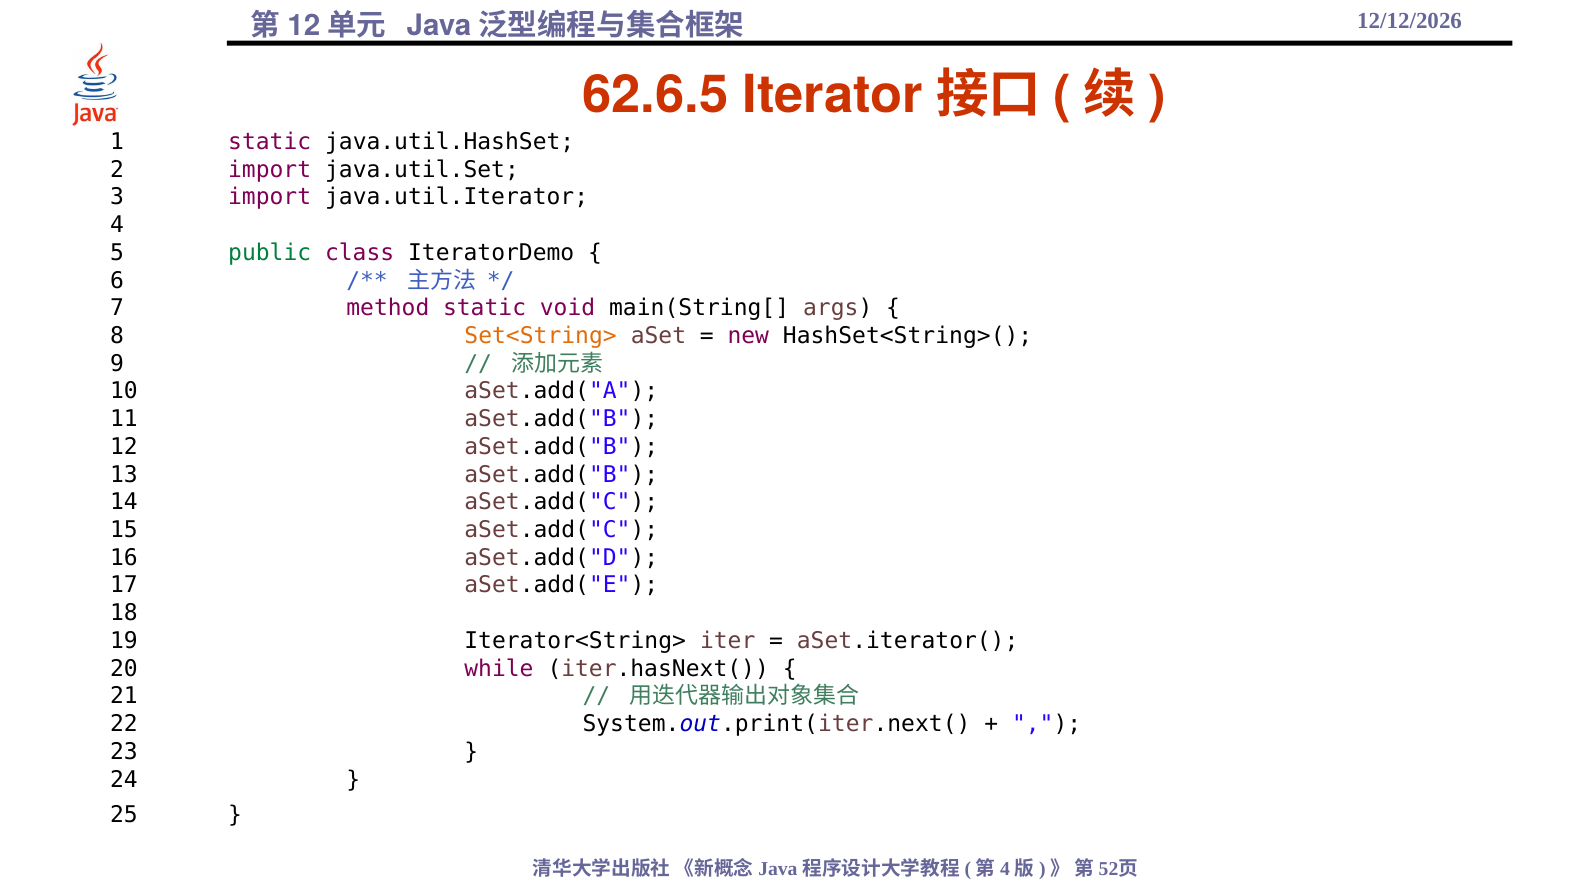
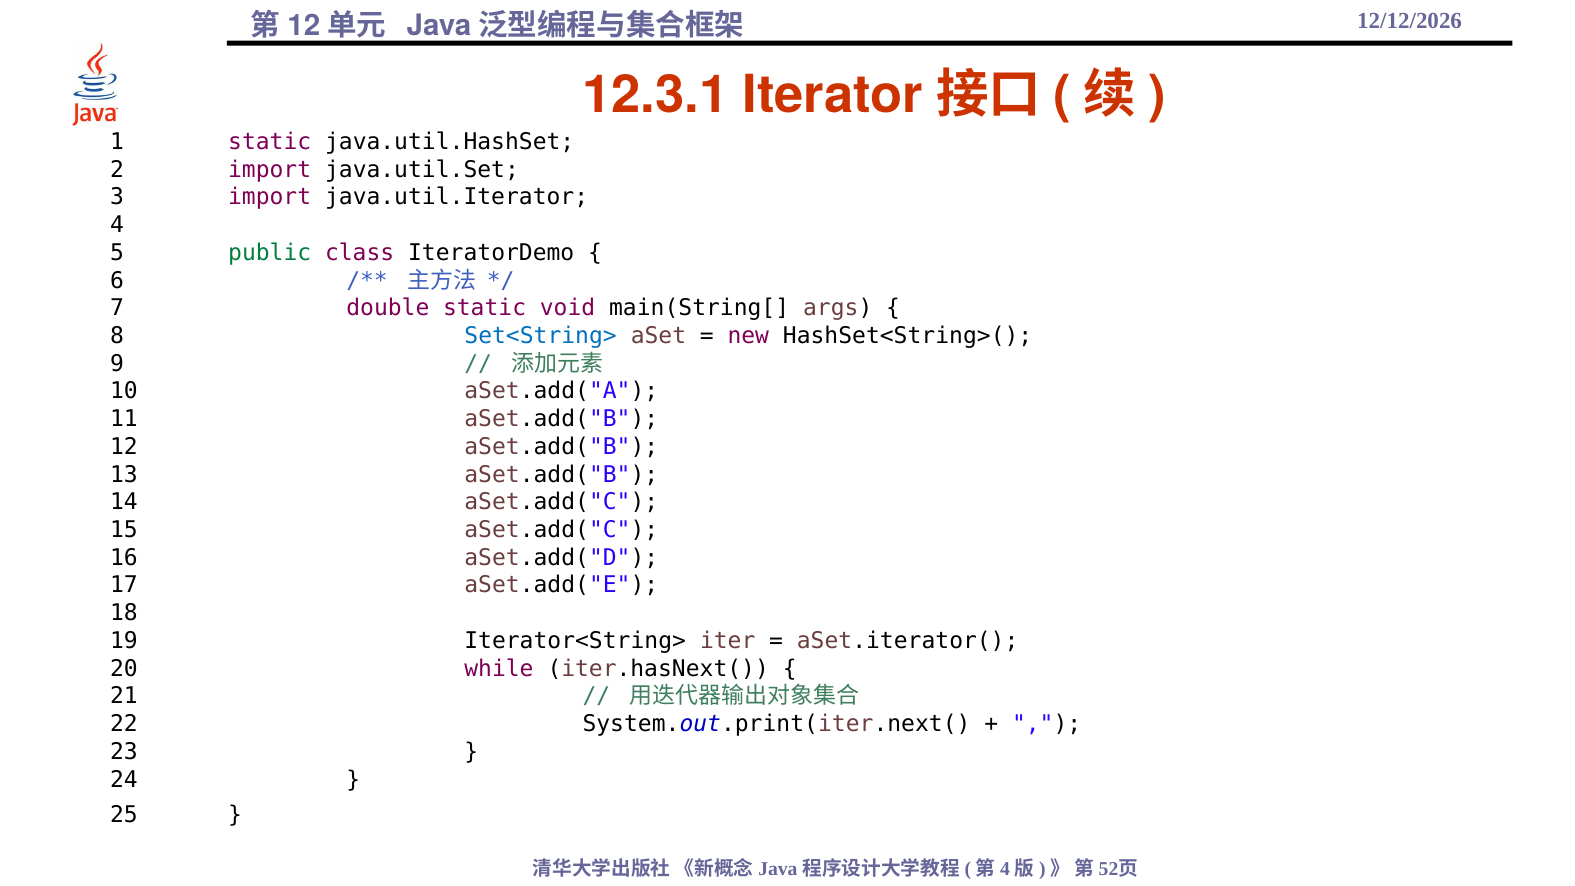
62.6.5: 62.6.5 -> 12.3.1
method: method -> double
Set<String> colour: orange -> blue
